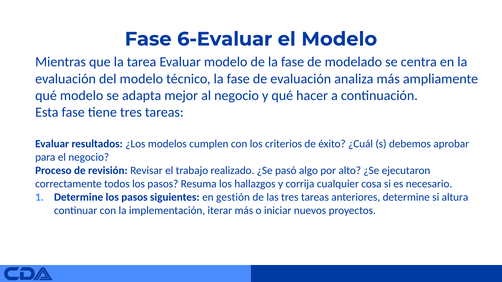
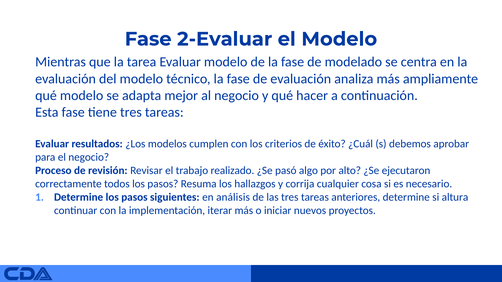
6-Evaluar: 6-Evaluar -> 2-Evaluar
gestión: gestión -> análisis
